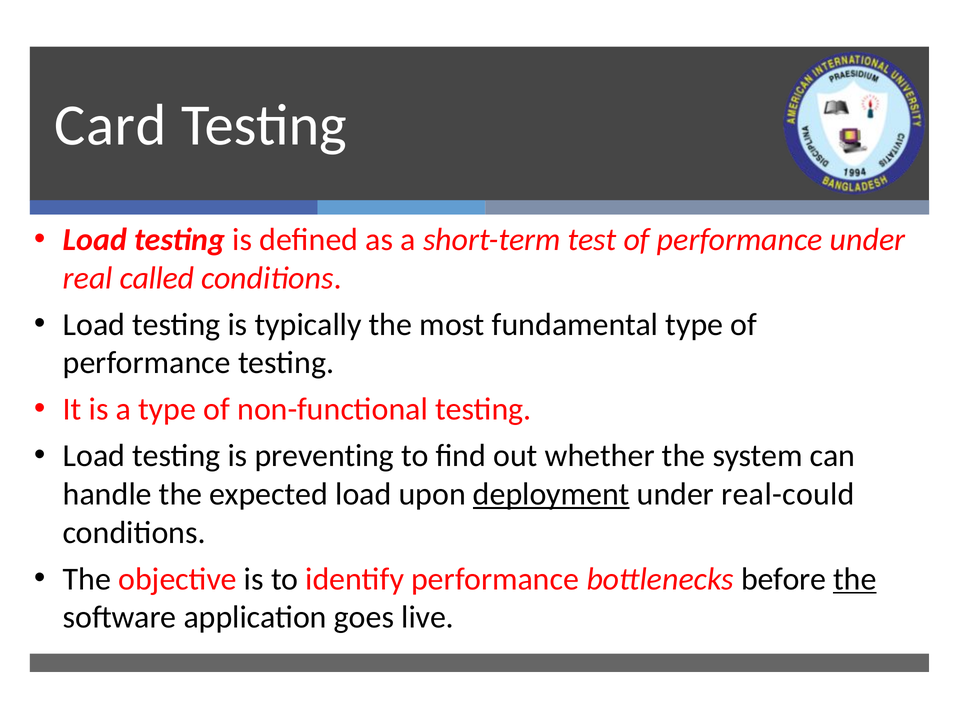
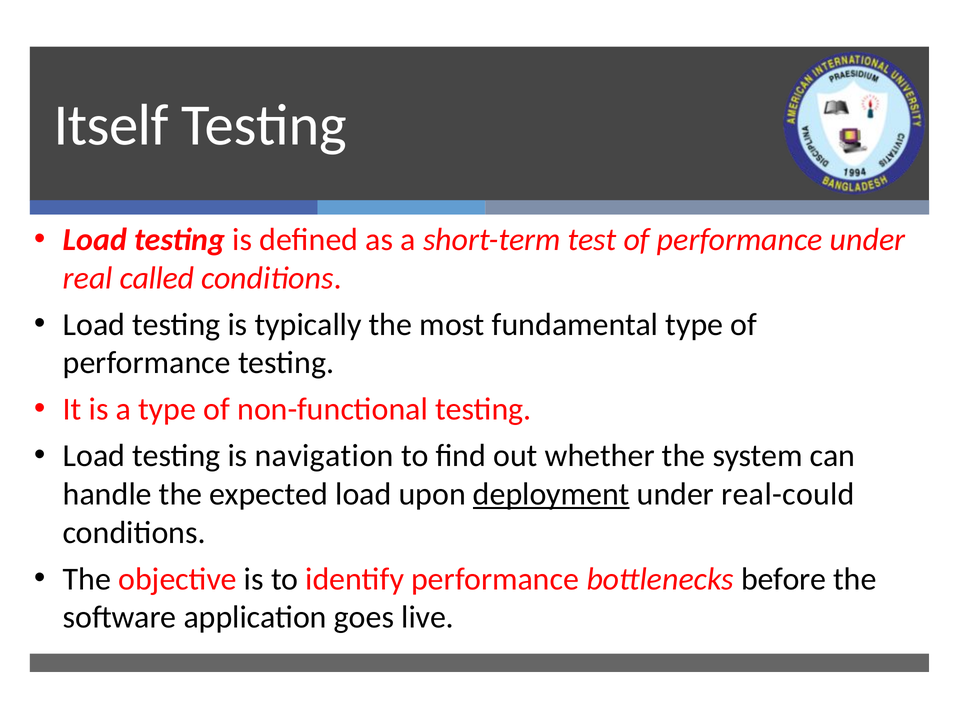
Card: Card -> Itself
preventing: preventing -> navigation
the at (855, 578) underline: present -> none
